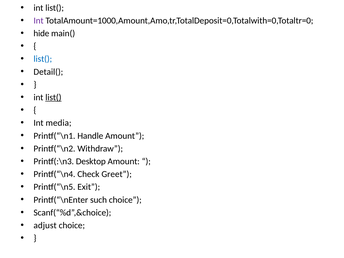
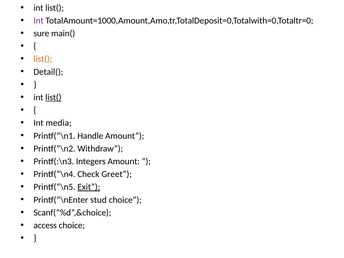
hide: hide -> sure
list( at (43, 59) colour: blue -> orange
Desktop: Desktop -> Integers
Exit underline: none -> present
such: such -> stud
adjust: adjust -> access
